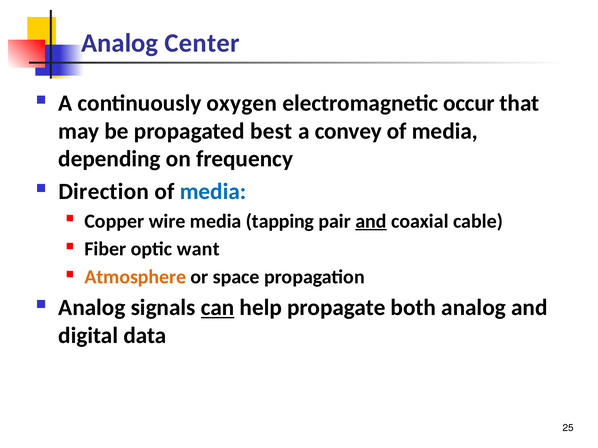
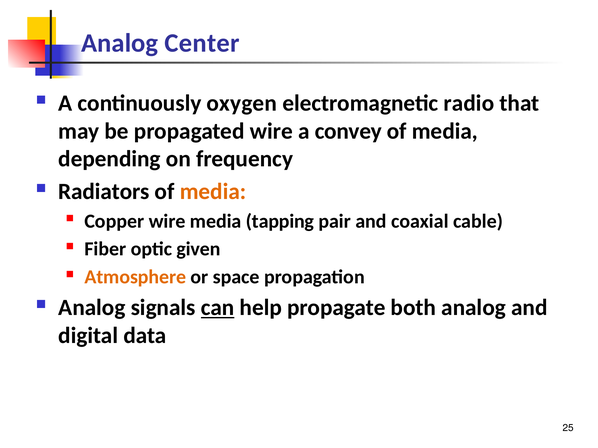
occur: occur -> radio
propagated best: best -> wire
Direction: Direction -> Radiators
media at (213, 192) colour: blue -> orange
and at (371, 221) underline: present -> none
want: want -> given
